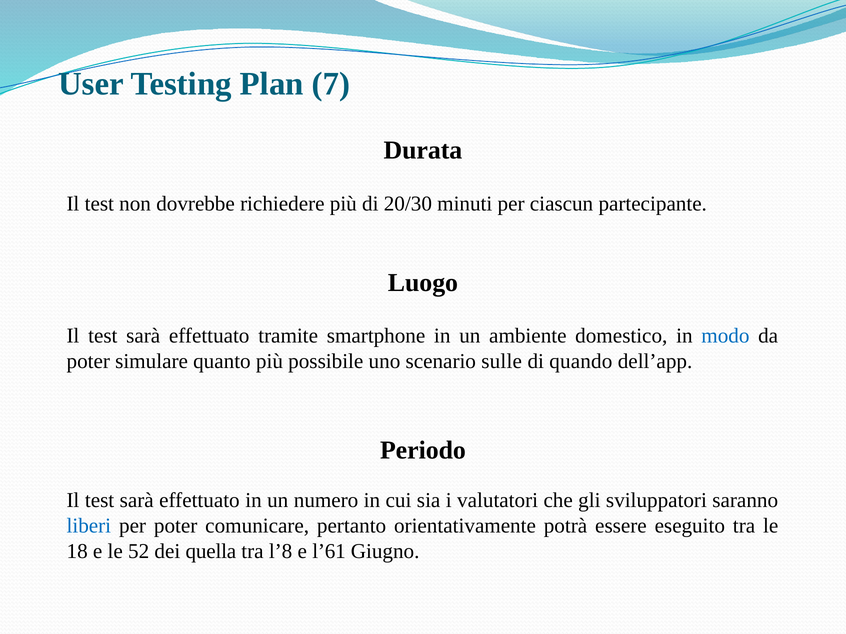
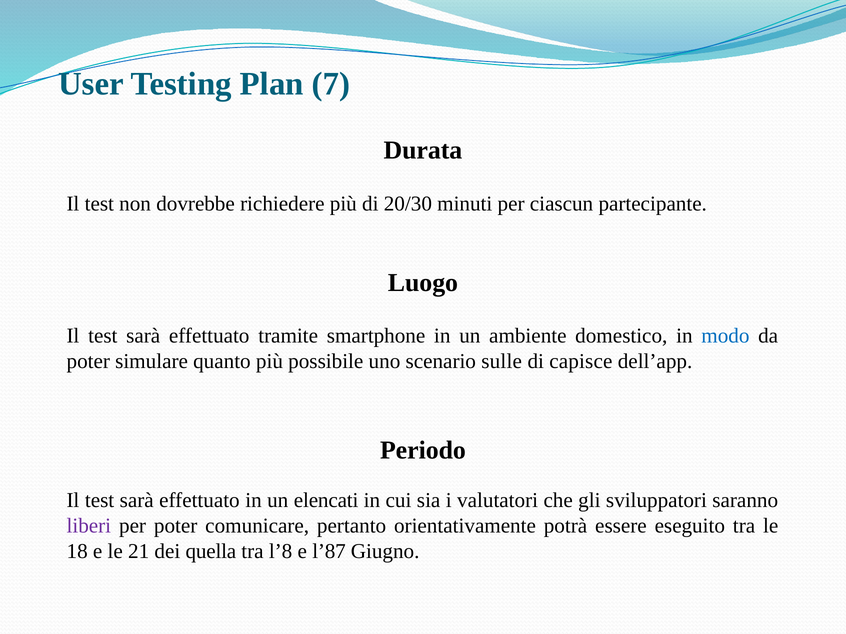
quando: quando -> capisce
numero: numero -> elencati
liberi colour: blue -> purple
52: 52 -> 21
l’61: l’61 -> l’87
